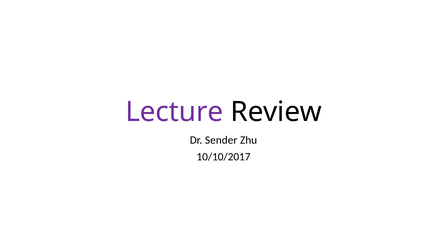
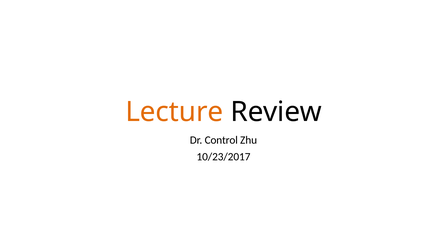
Lecture colour: purple -> orange
Sender: Sender -> Control
10/10/2017: 10/10/2017 -> 10/23/2017
